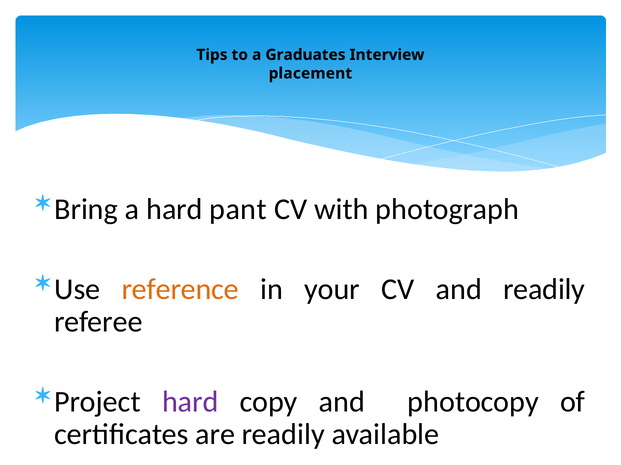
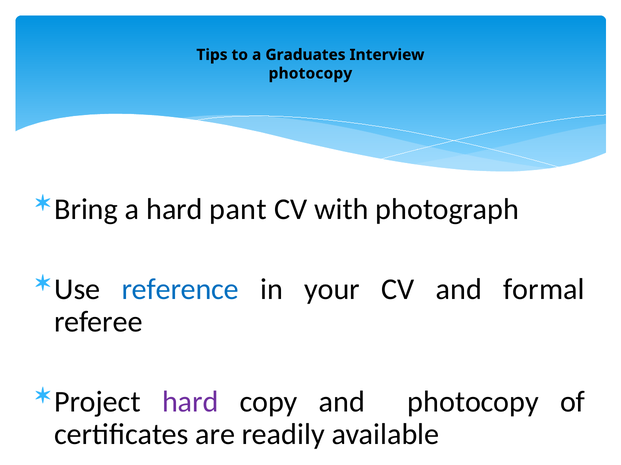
placement at (310, 74): placement -> photocopy
reference colour: orange -> blue
and readily: readily -> formal
